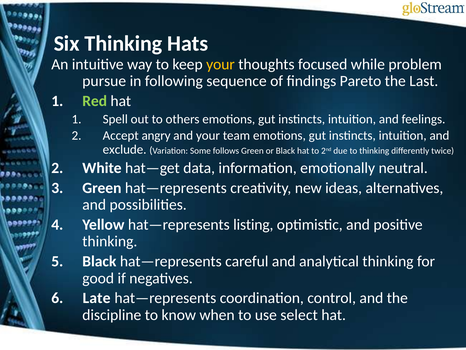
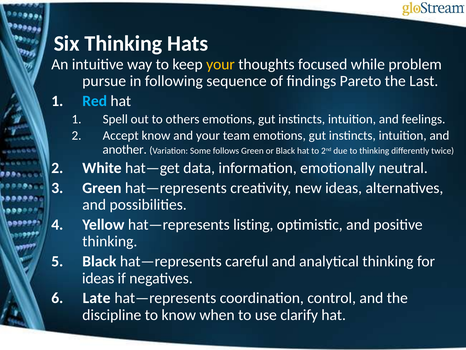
Red colour: light green -> light blue
Accept angry: angry -> know
exclude: exclude -> another
good at (98, 278): good -> ideas
select: select -> clarify
